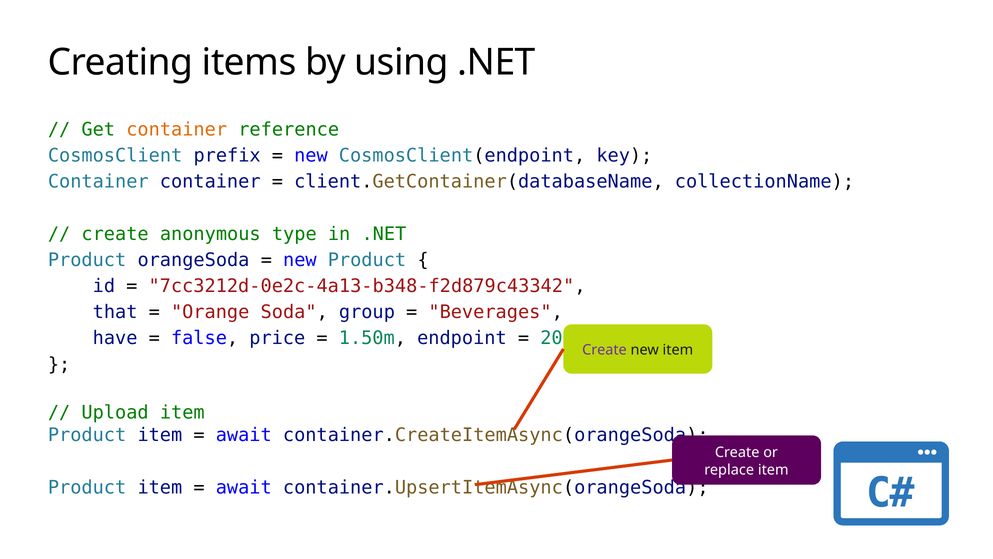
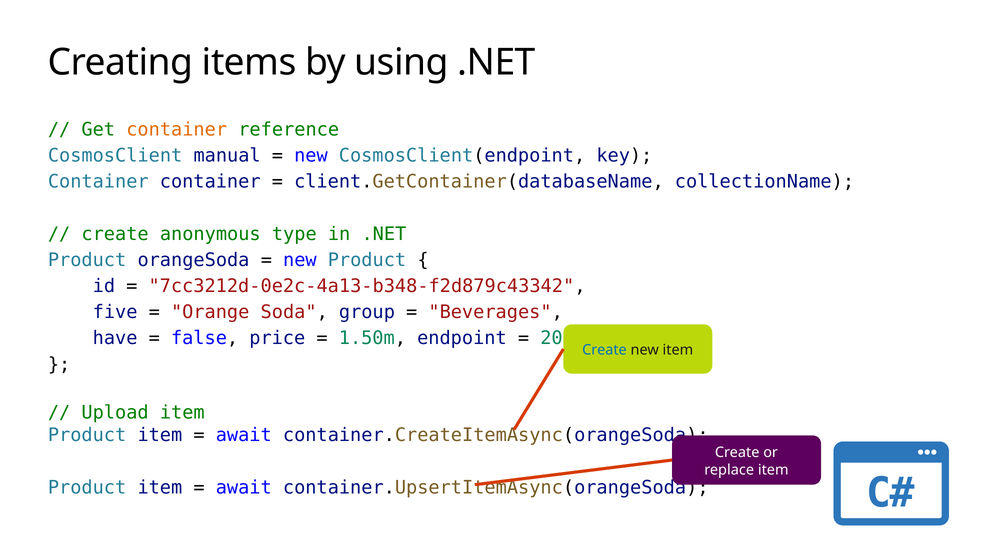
prefix: prefix -> manual
that: that -> five
Create at (604, 350) colour: purple -> blue
